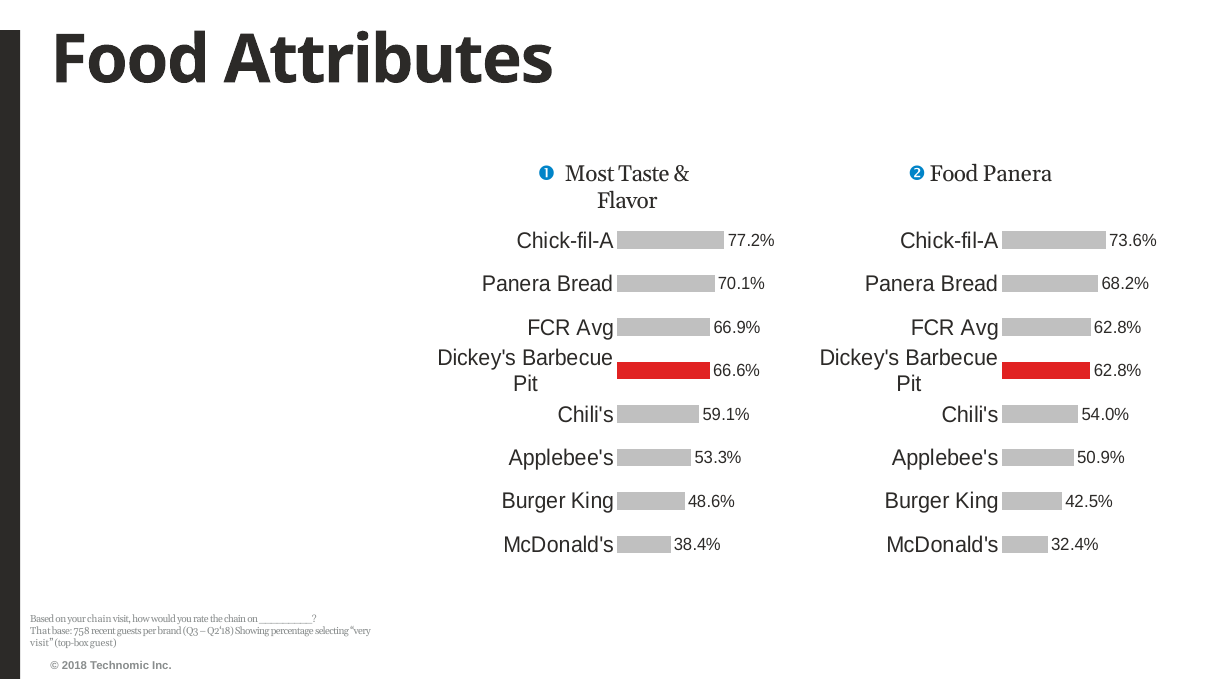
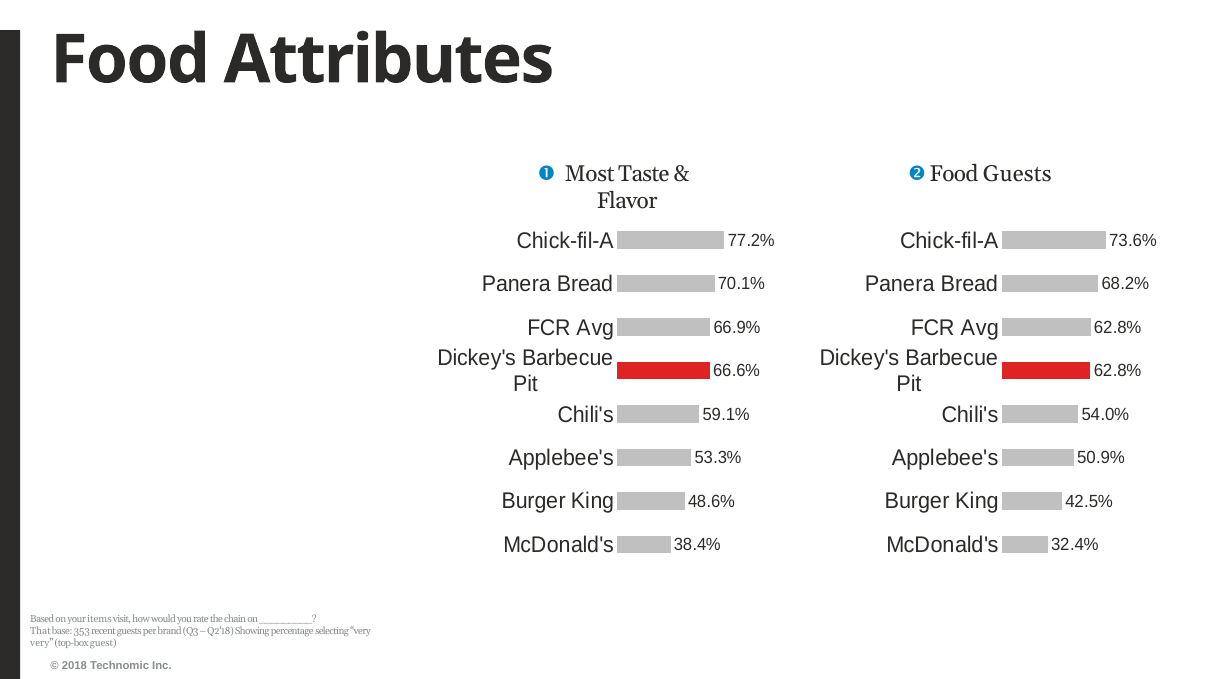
Food Panera: Panera -> Guests
your chain: chain -> items
758: 758 -> 353
visit at (42, 643): visit -> very
